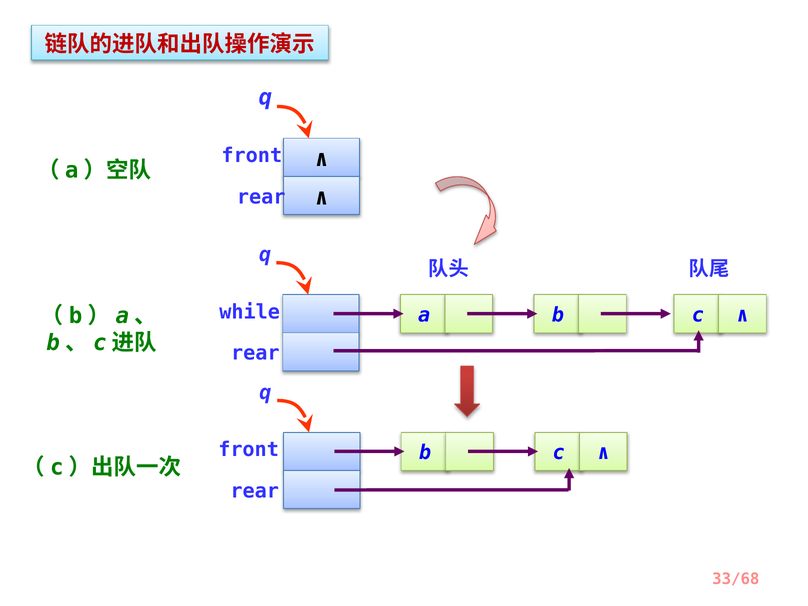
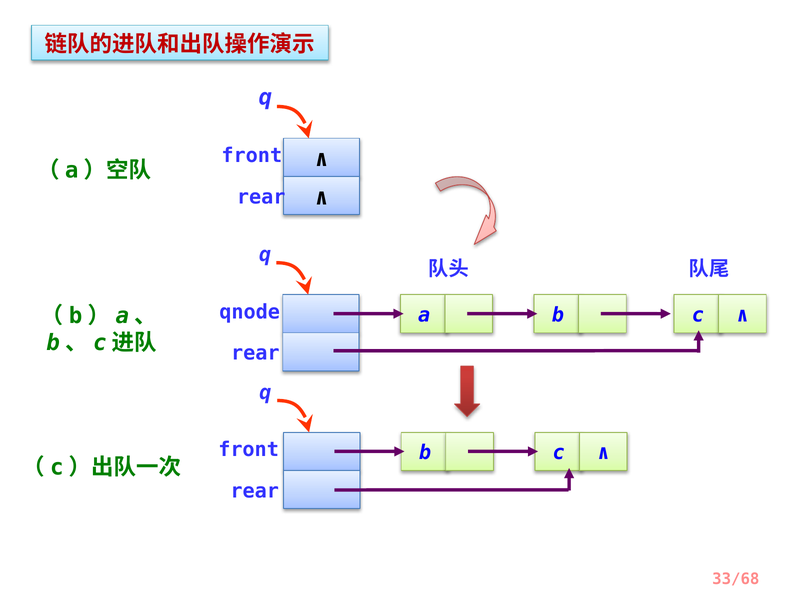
while: while -> qnode
